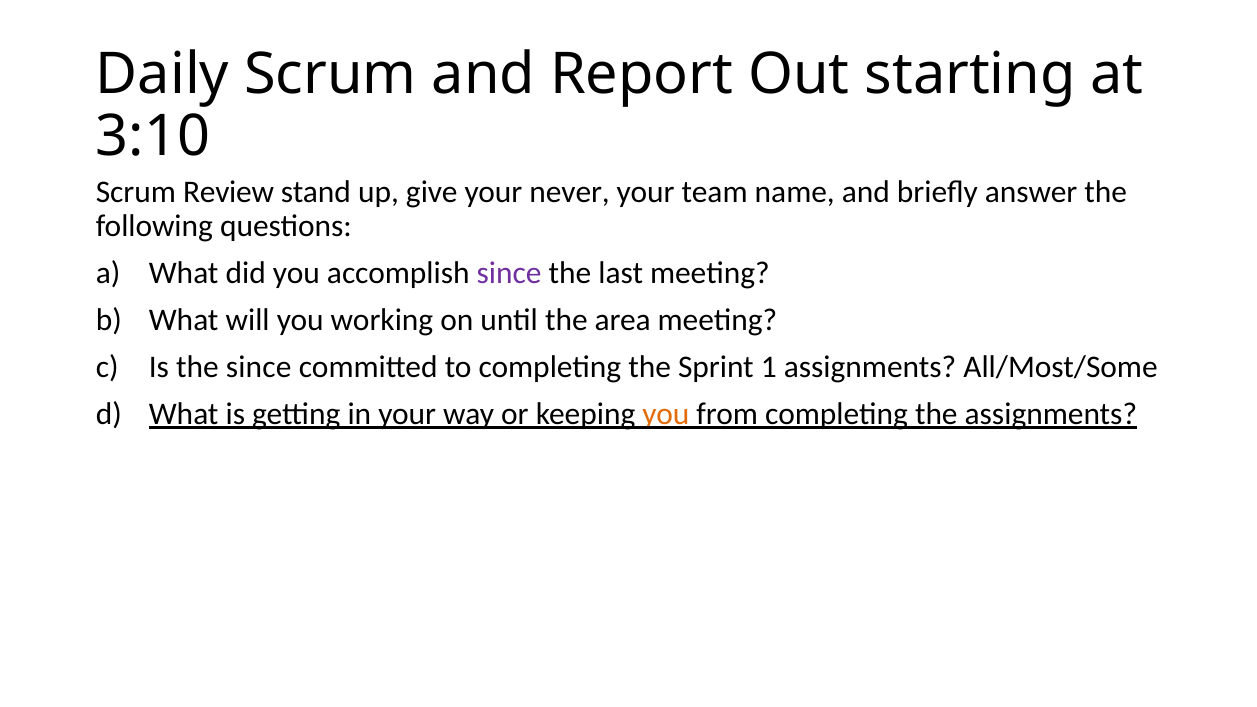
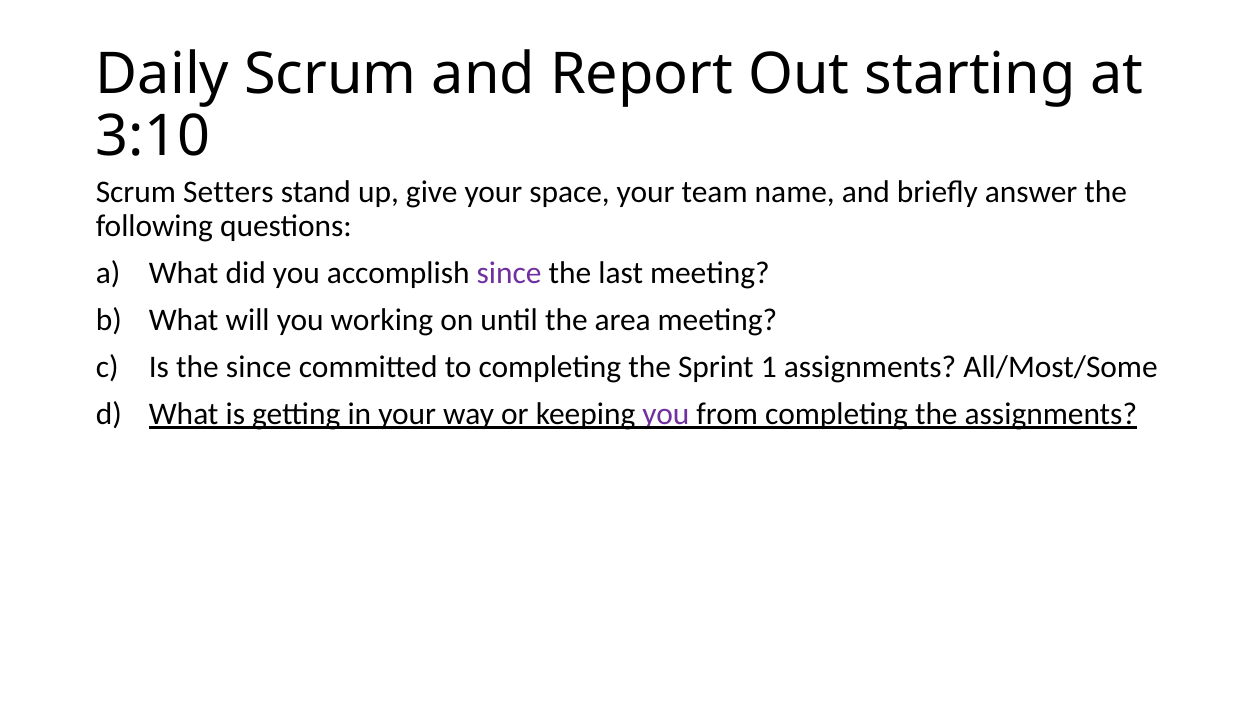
Review: Review -> Setters
never: never -> space
you at (666, 414) colour: orange -> purple
